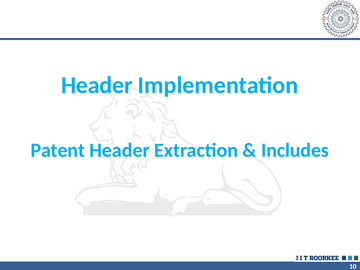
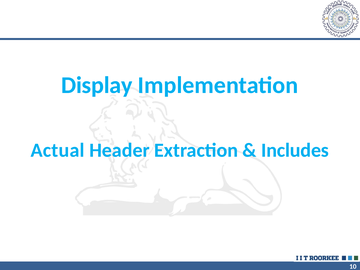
Header at (97, 85): Header -> Display
Patent: Patent -> Actual
